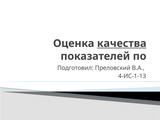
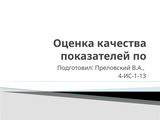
качества underline: present -> none
